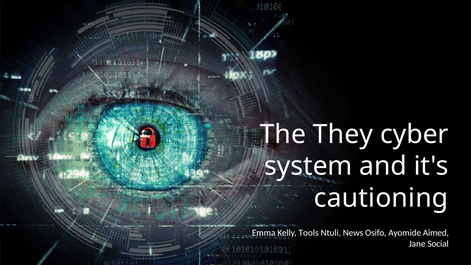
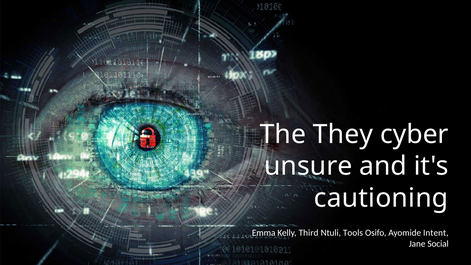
system: system -> unsure
Tools: Tools -> Third
News: News -> Tools
Aimed: Aimed -> Intent
